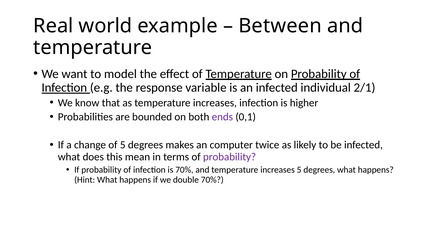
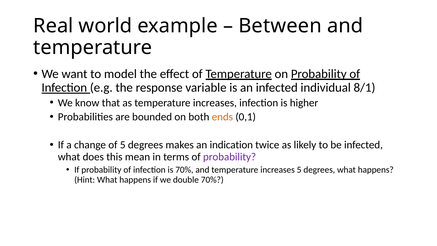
2/1: 2/1 -> 8/1
ends colour: purple -> orange
computer: computer -> indication
